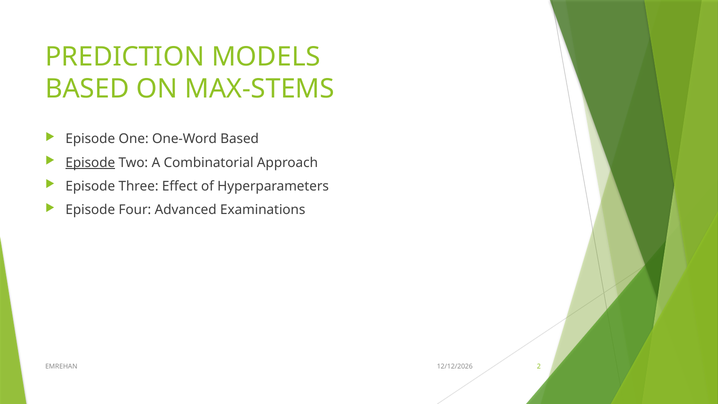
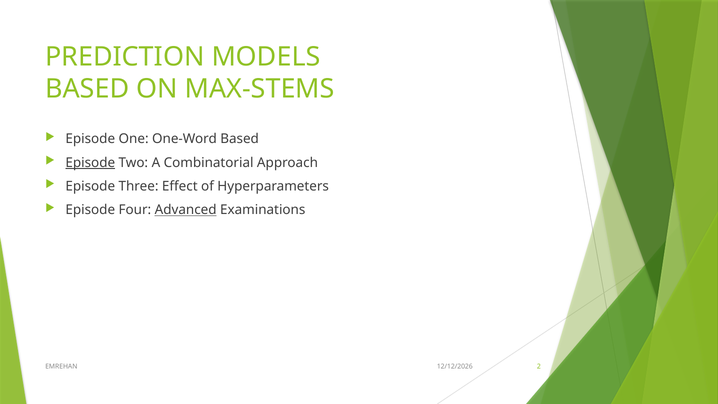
Advanced underline: none -> present
